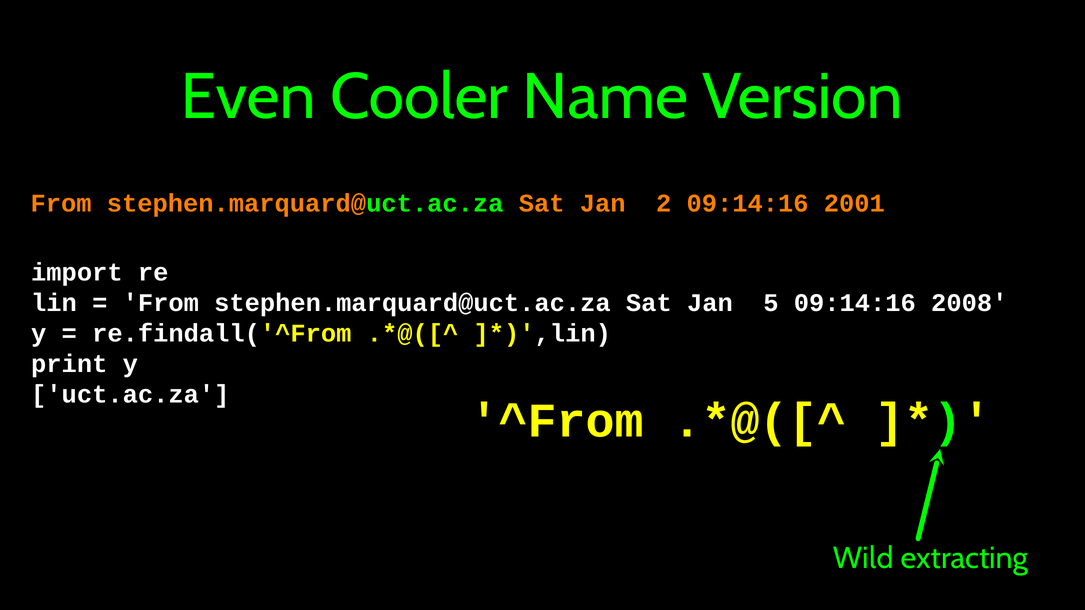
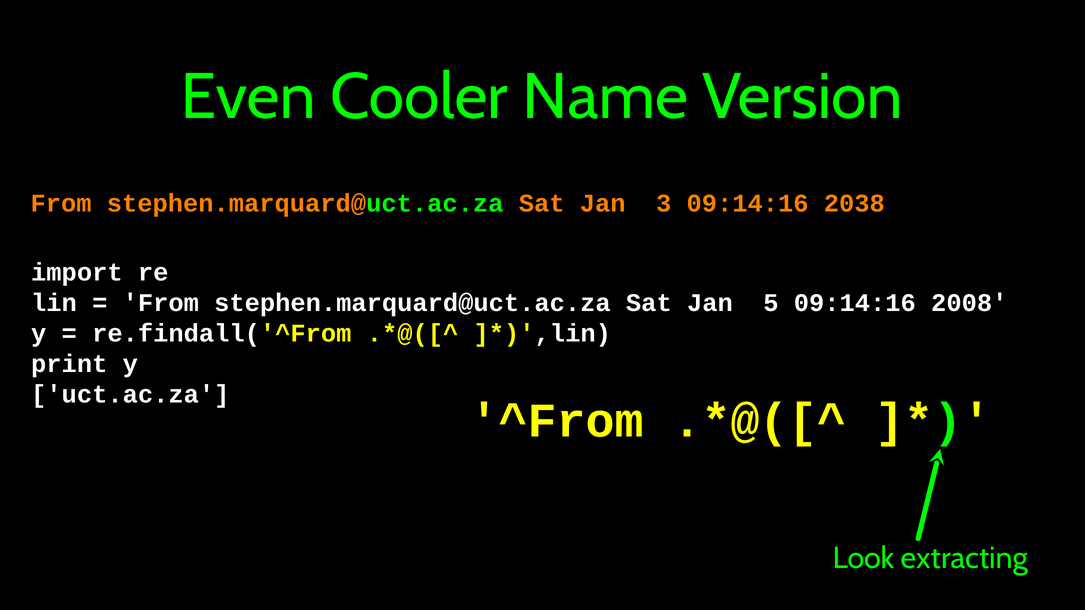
2: 2 -> 3
2001: 2001 -> 2038
Wild: Wild -> Look
